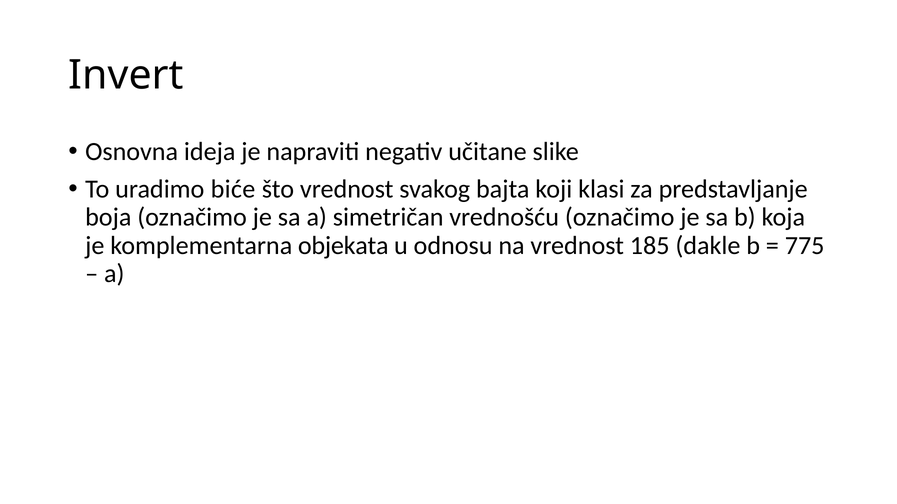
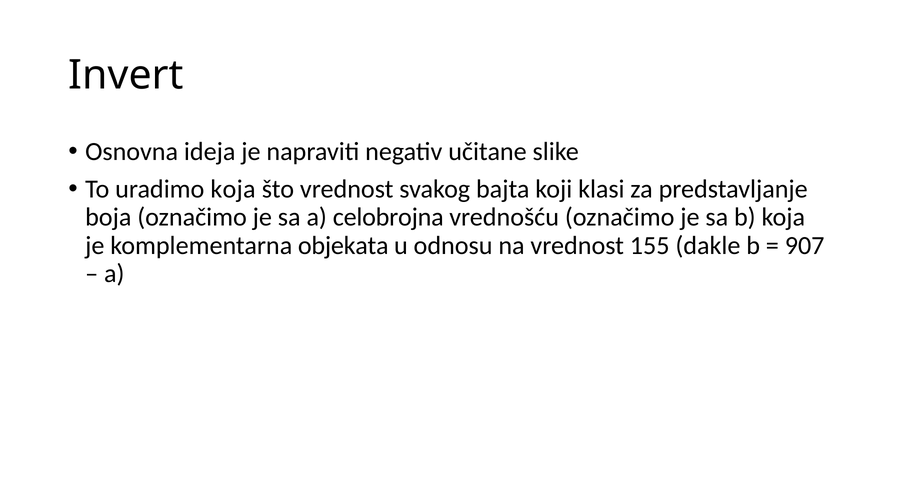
uradimo biće: biće -> koja
simetričan: simetričan -> celobrojna
185: 185 -> 155
775: 775 -> 907
